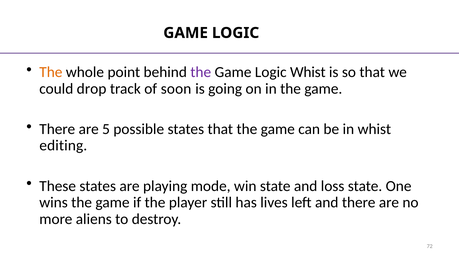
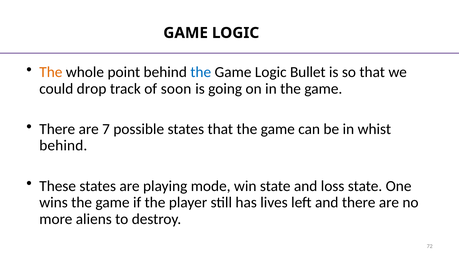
the at (201, 72) colour: purple -> blue
Logic Whist: Whist -> Bullet
5: 5 -> 7
editing at (63, 146): editing -> behind
